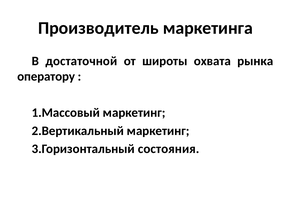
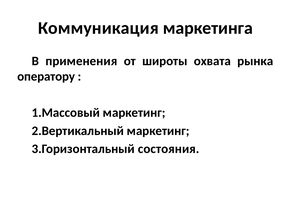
Производитель: Производитель -> Коммуникация
достаточной: достаточной -> применения
